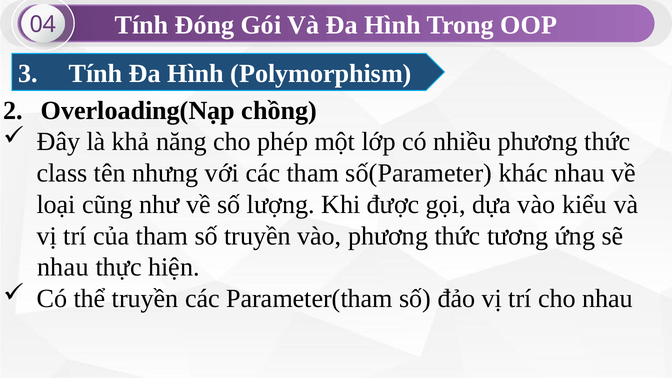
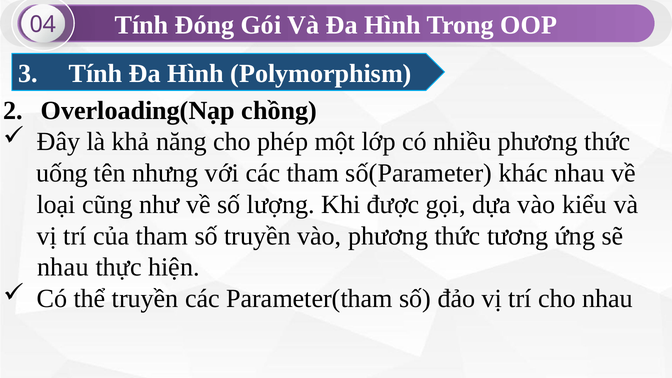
class: class -> uống
